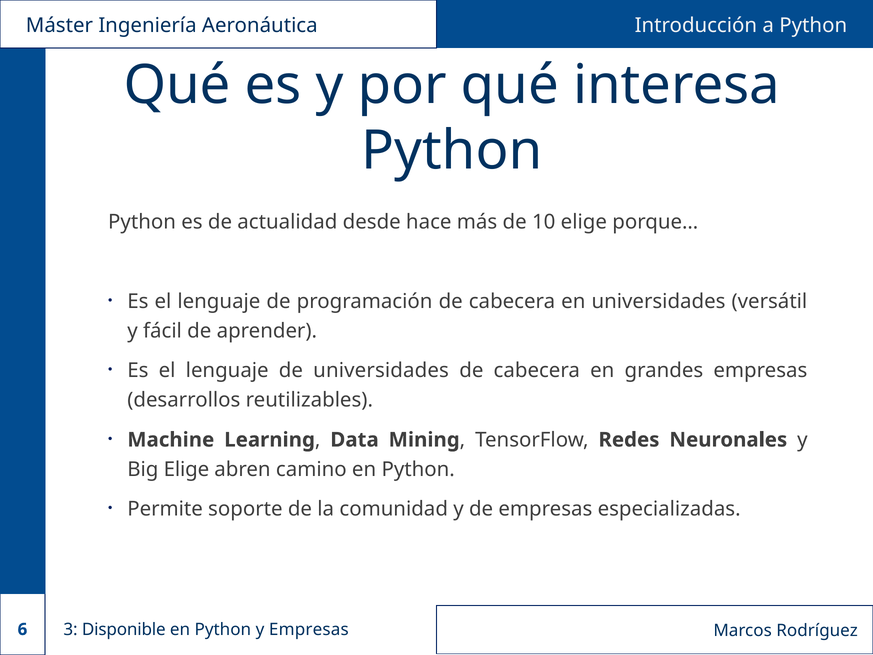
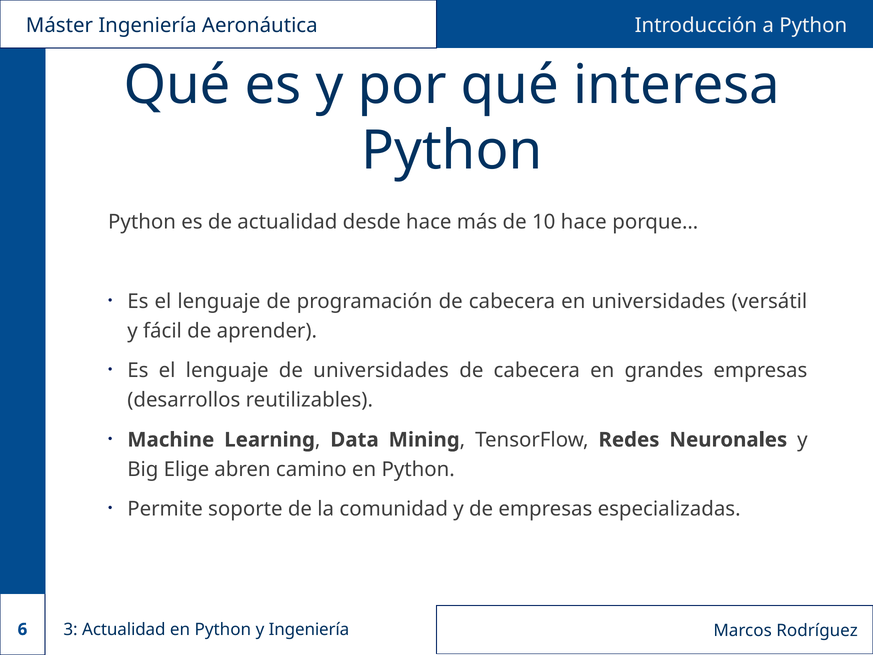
10 elige: elige -> hace
3 Disponible: Disponible -> Actualidad
y Empresas: Empresas -> Ingeniería
